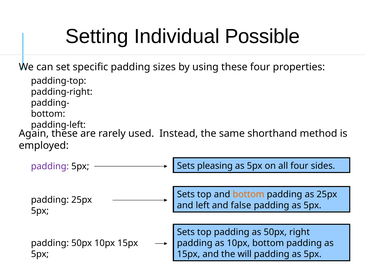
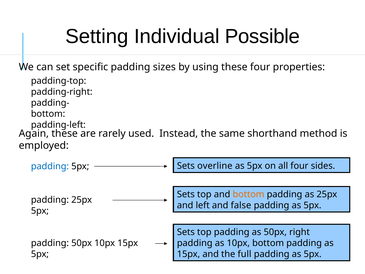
pleasing: pleasing -> overline
padding at (50, 166) colour: purple -> blue
will: will -> full
